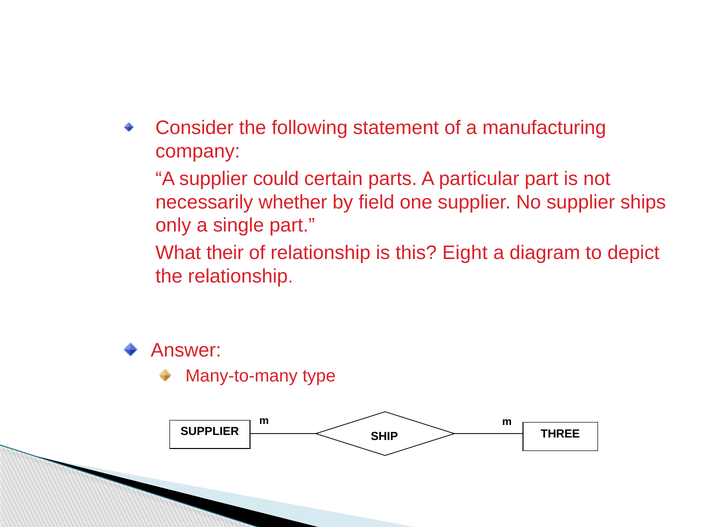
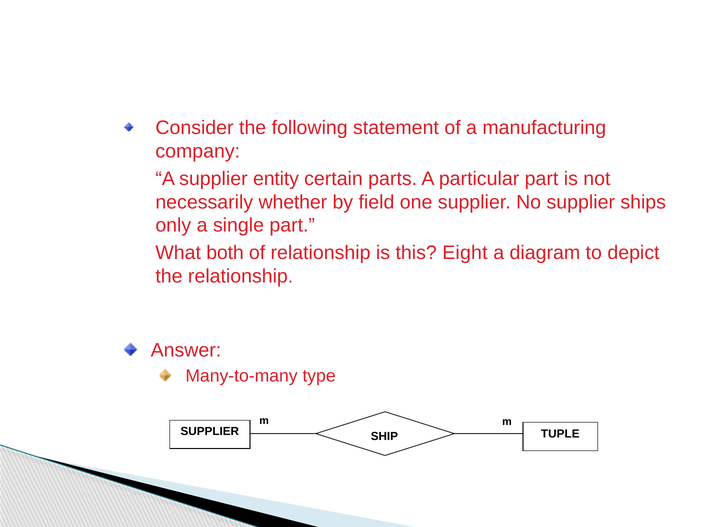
could: could -> entity
their: their -> both
THREE: THREE -> TUPLE
